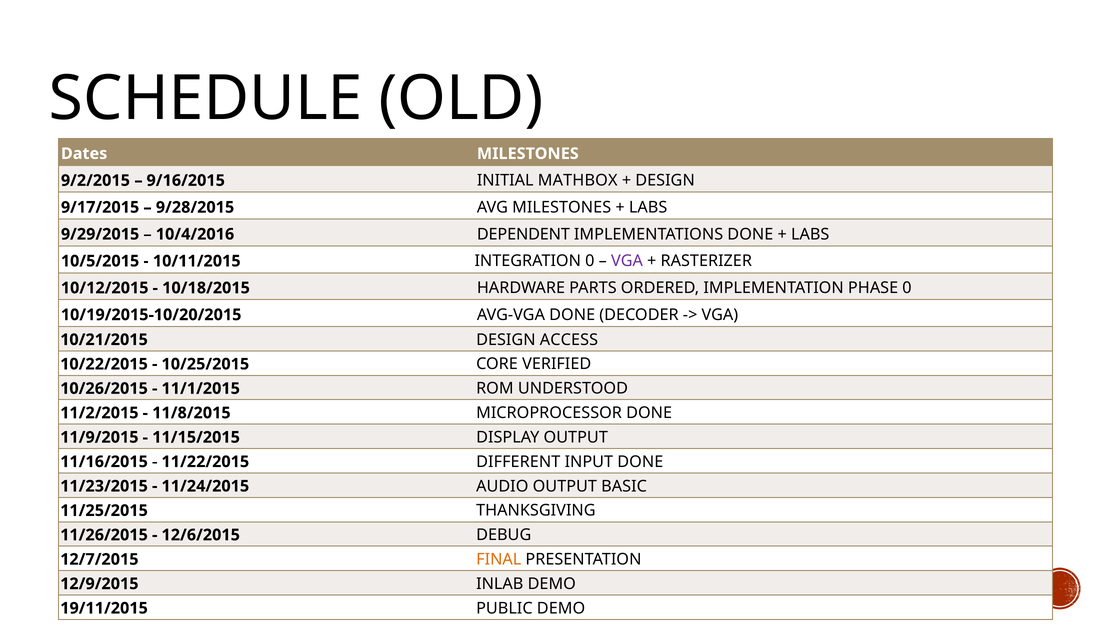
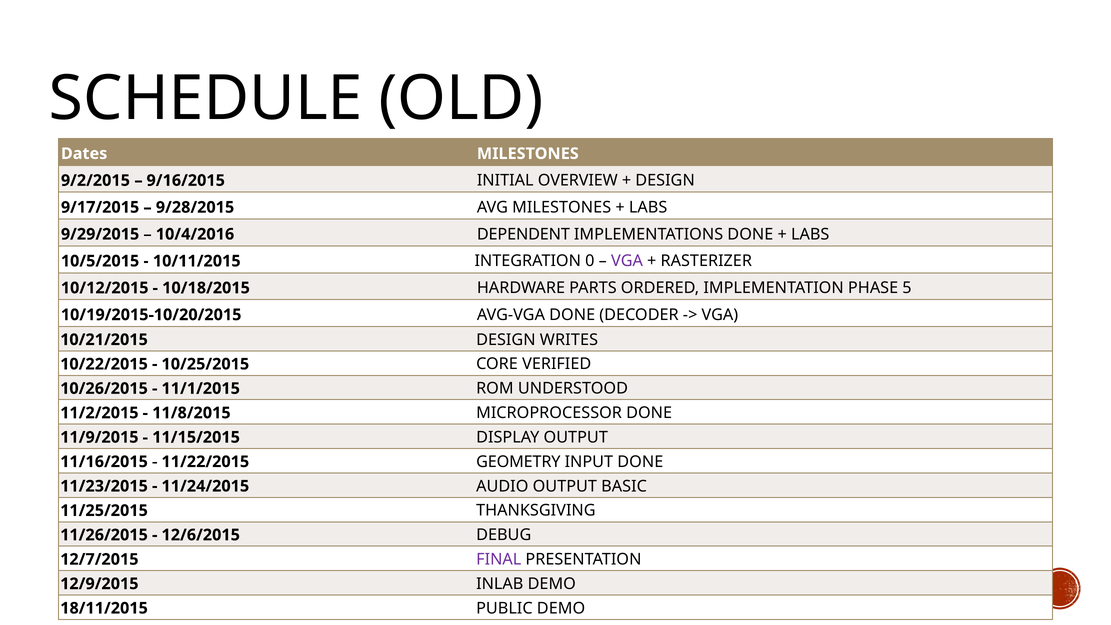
MATHBOX: MATHBOX -> OVERVIEW
PHASE 0: 0 -> 5
ACCESS: ACCESS -> WRITES
DIFFERENT: DIFFERENT -> GEOMETRY
FINAL colour: orange -> purple
19/11/2015: 19/11/2015 -> 18/11/2015
